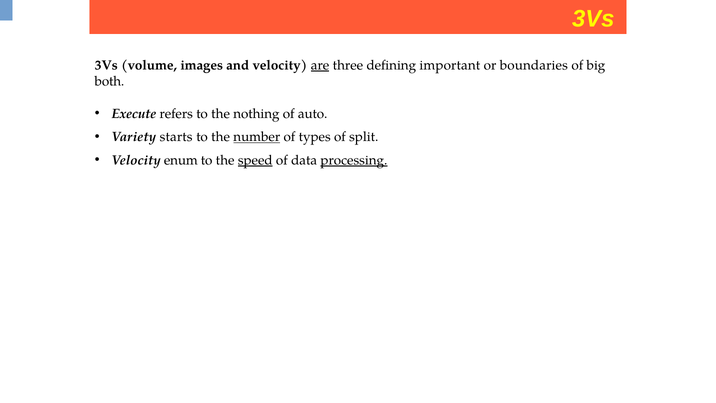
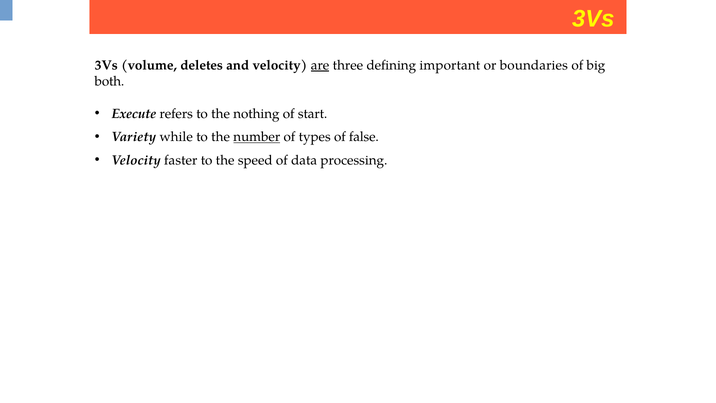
images: images -> deletes
auto: auto -> start
starts: starts -> while
split: split -> false
enum: enum -> faster
speed underline: present -> none
processing underline: present -> none
